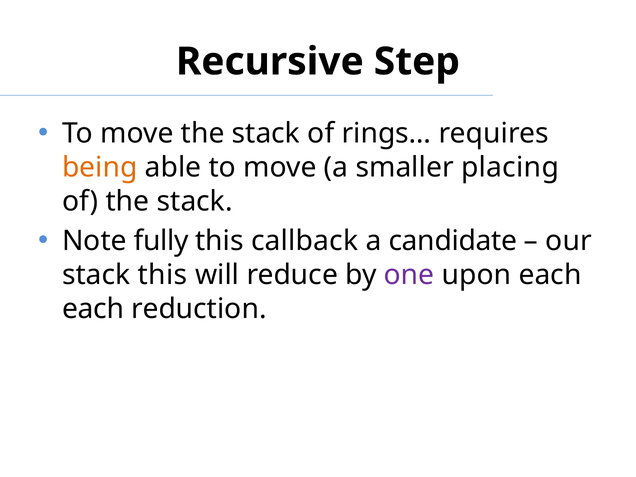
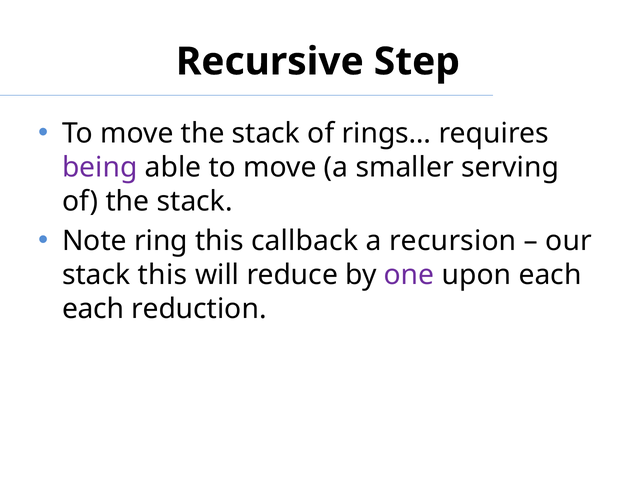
being colour: orange -> purple
placing: placing -> serving
fully: fully -> ring
candidate: candidate -> recursion
